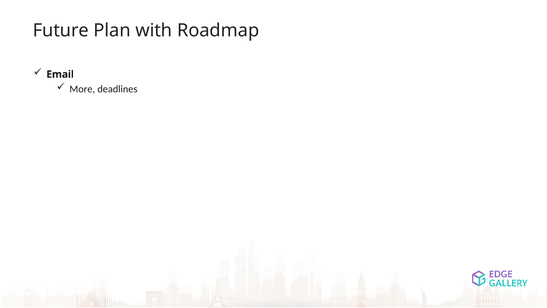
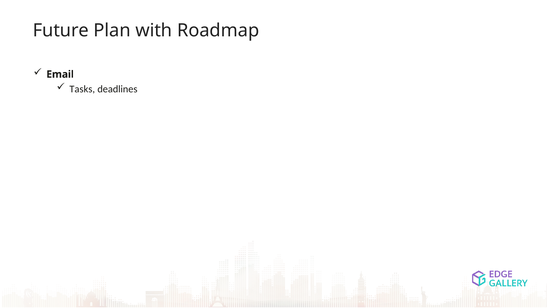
More: More -> Tasks
